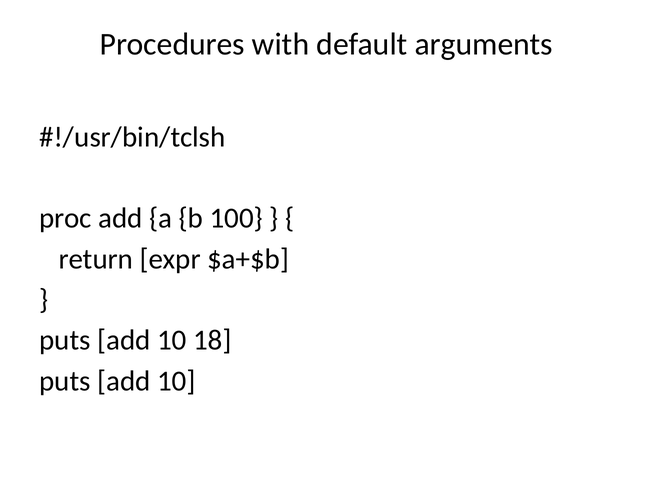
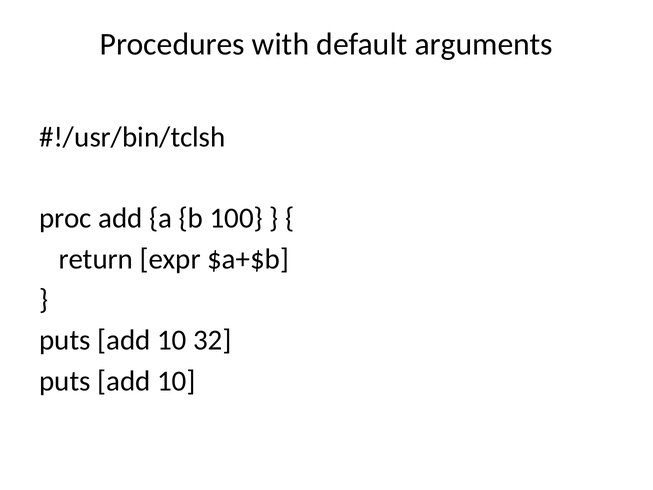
18: 18 -> 32
